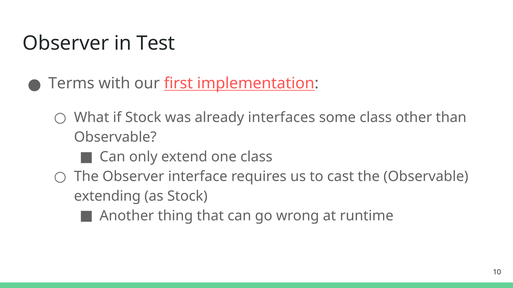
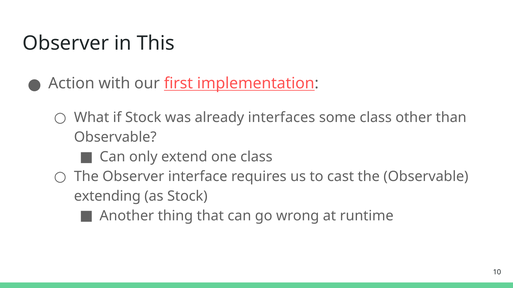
Test: Test -> This
Terms: Terms -> Action
